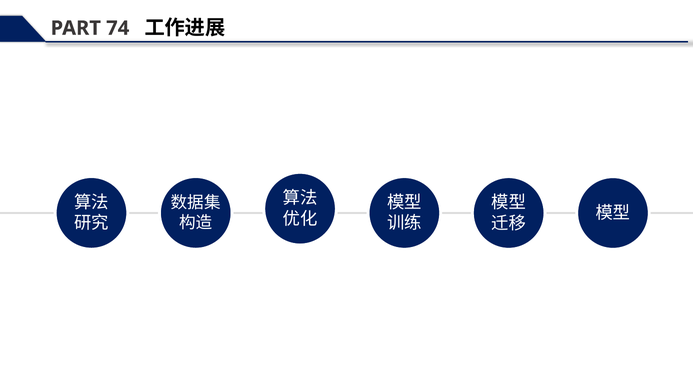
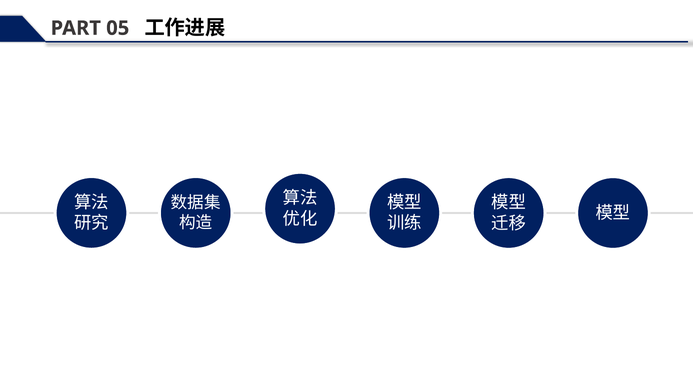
74: 74 -> 05
